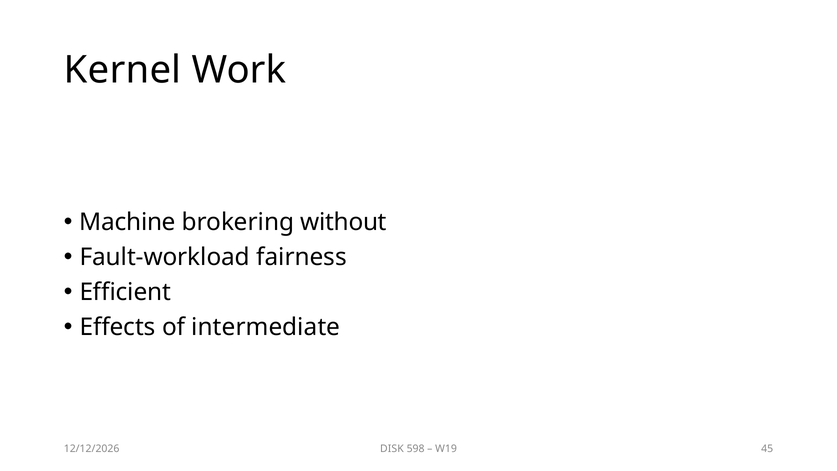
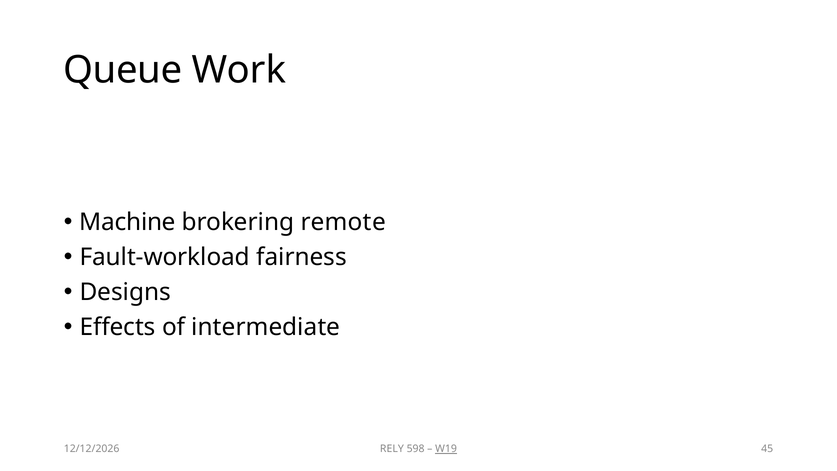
Kernel: Kernel -> Queue
without: without -> remote
Efficient: Efficient -> Designs
DISK: DISK -> RELY
W19 underline: none -> present
